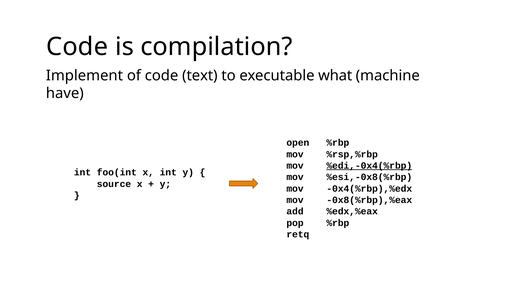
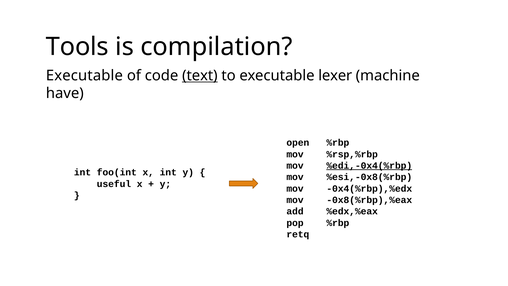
Code at (77, 47): Code -> Tools
Implement at (84, 76): Implement -> Executable
text underline: none -> present
what: what -> lexer
source: source -> useful
